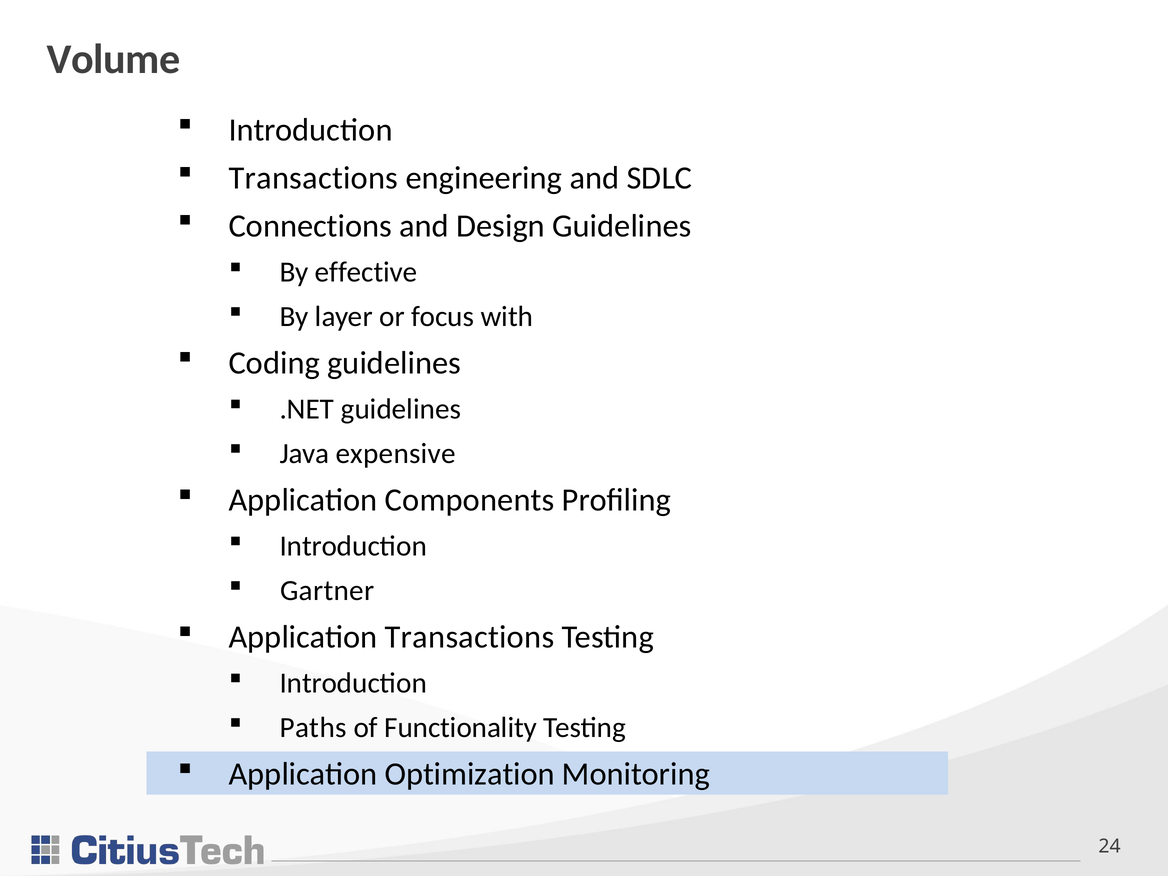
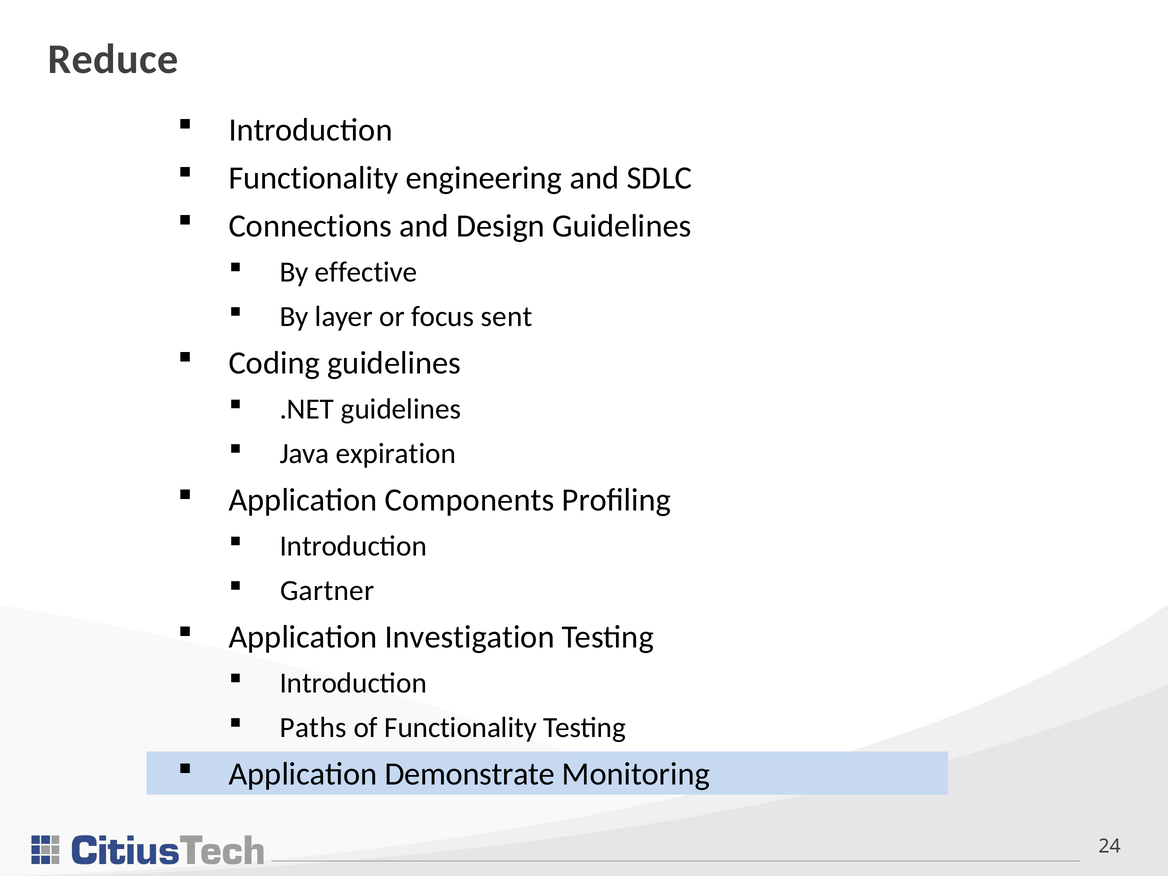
Volume: Volume -> Reduce
Transactions at (313, 178): Transactions -> Functionality
with: with -> sent
expensive: expensive -> expiration
Application Transactions: Transactions -> Investigation
Optimization: Optimization -> Demonstrate
